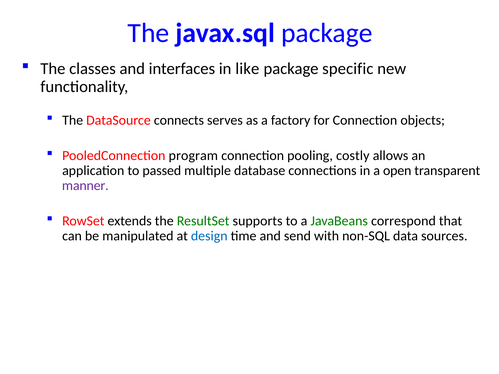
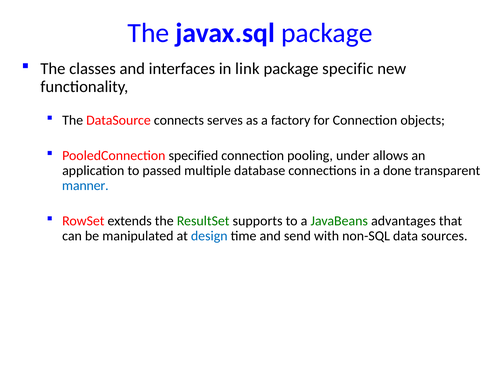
like: like -> link
program: program -> specified
costly: costly -> under
open: open -> done
manner colour: purple -> blue
correspond: correspond -> advantages
